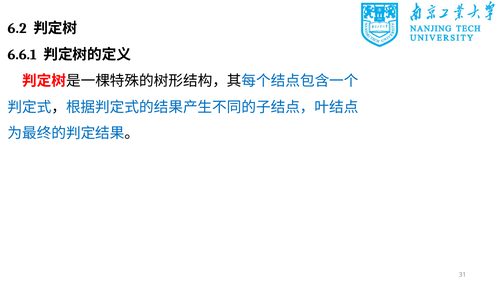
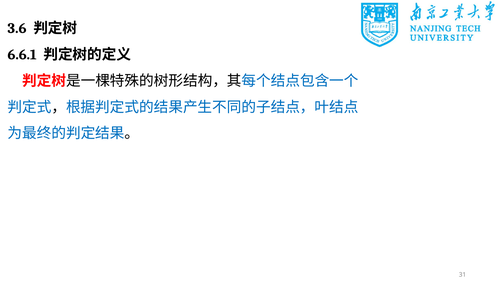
6.2: 6.2 -> 3.6
